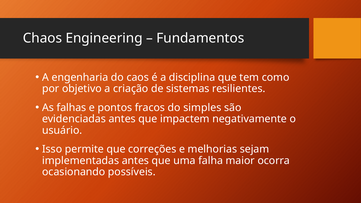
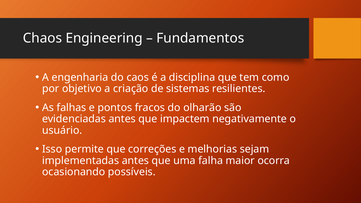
simples: simples -> olharão
